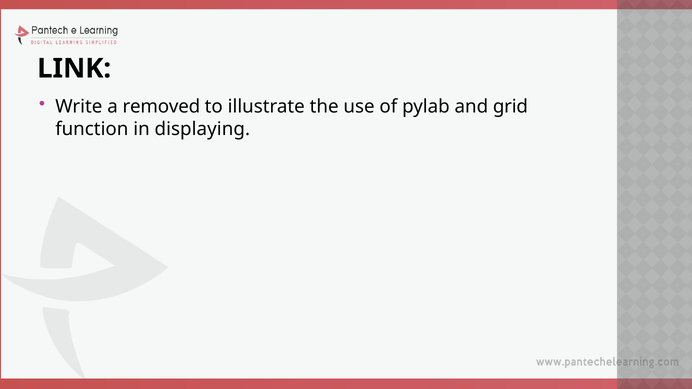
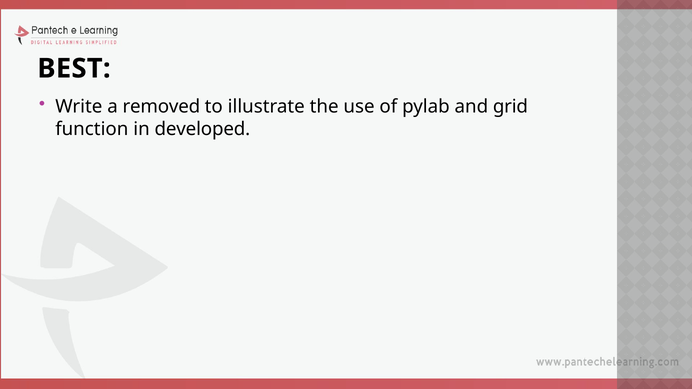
LINK: LINK -> BEST
displaying: displaying -> developed
